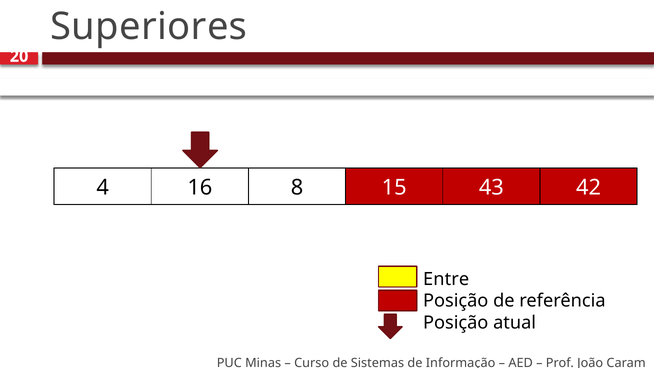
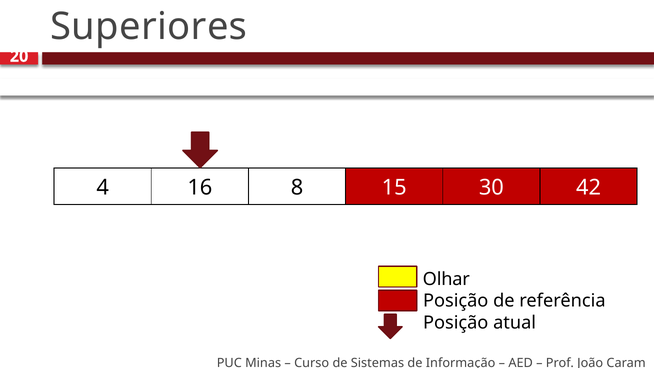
43: 43 -> 30
Entre: Entre -> Olhar
